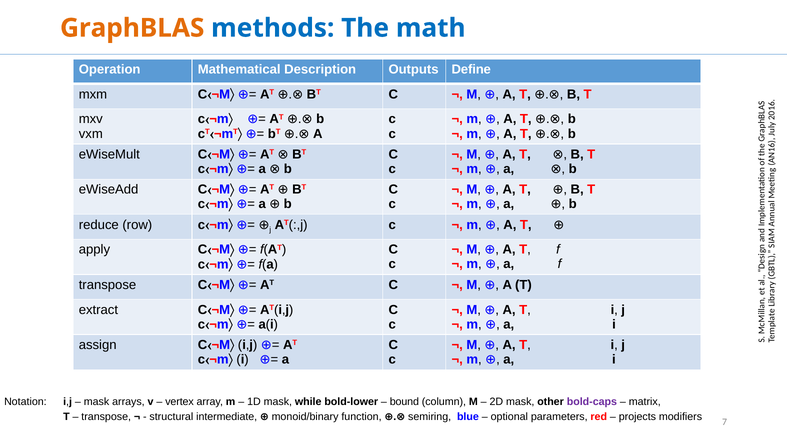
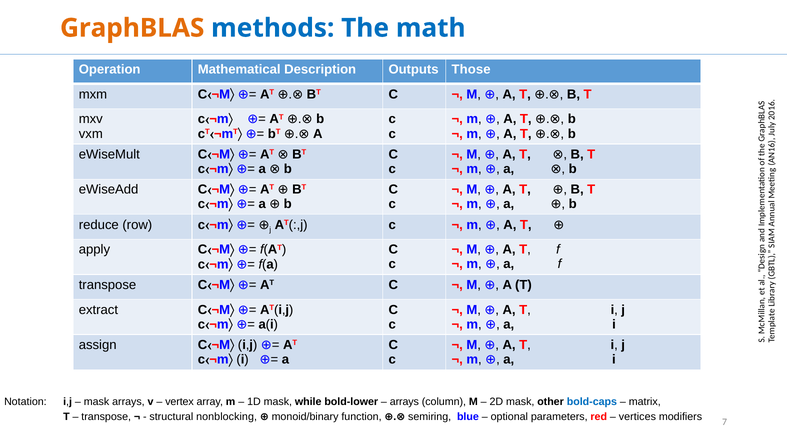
Define: Define -> Those
bound at (404, 403): bound -> arrays
bold-caps colour: purple -> blue
intermediate: intermediate -> nonblocking
projects: projects -> vertices
